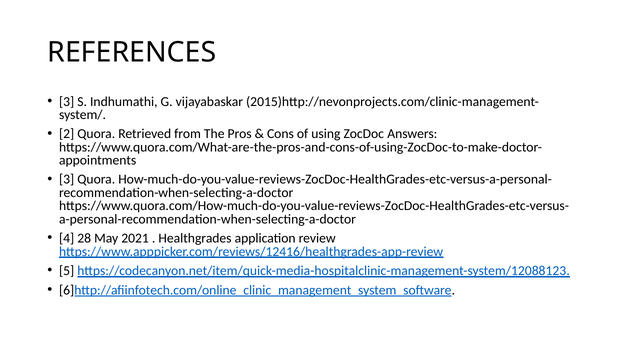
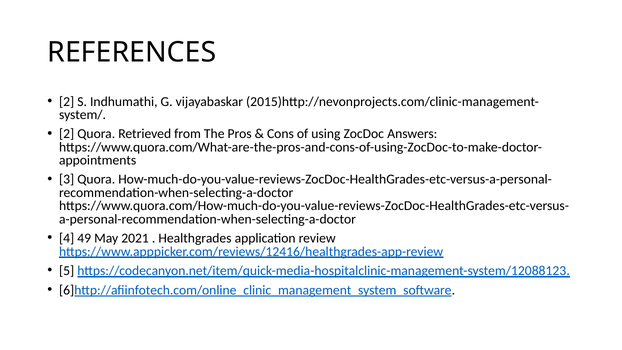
3 at (67, 102): 3 -> 2
28: 28 -> 49
